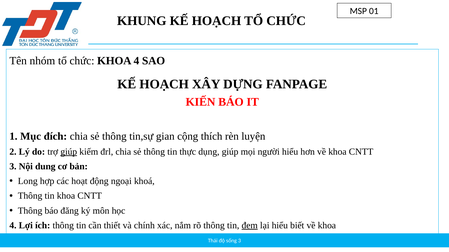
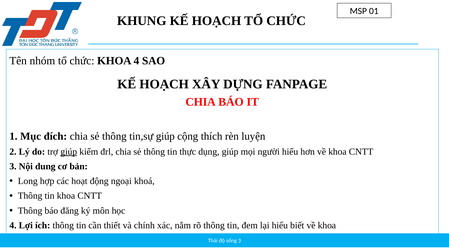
KIẾN at (201, 102): KIẾN -> CHIA
tin,sự gian: gian -> giúp
đem underline: present -> none
